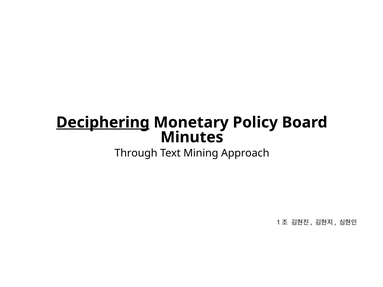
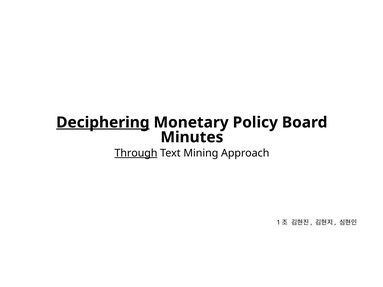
Through underline: none -> present
